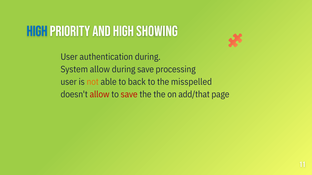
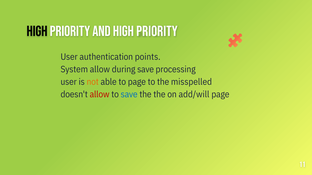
High at (37, 31) colour: blue -> black
AND High Showing: Showing -> Priority
authentication during: during -> points
to back: back -> page
save at (129, 95) colour: red -> blue
add/that: add/that -> add/will
